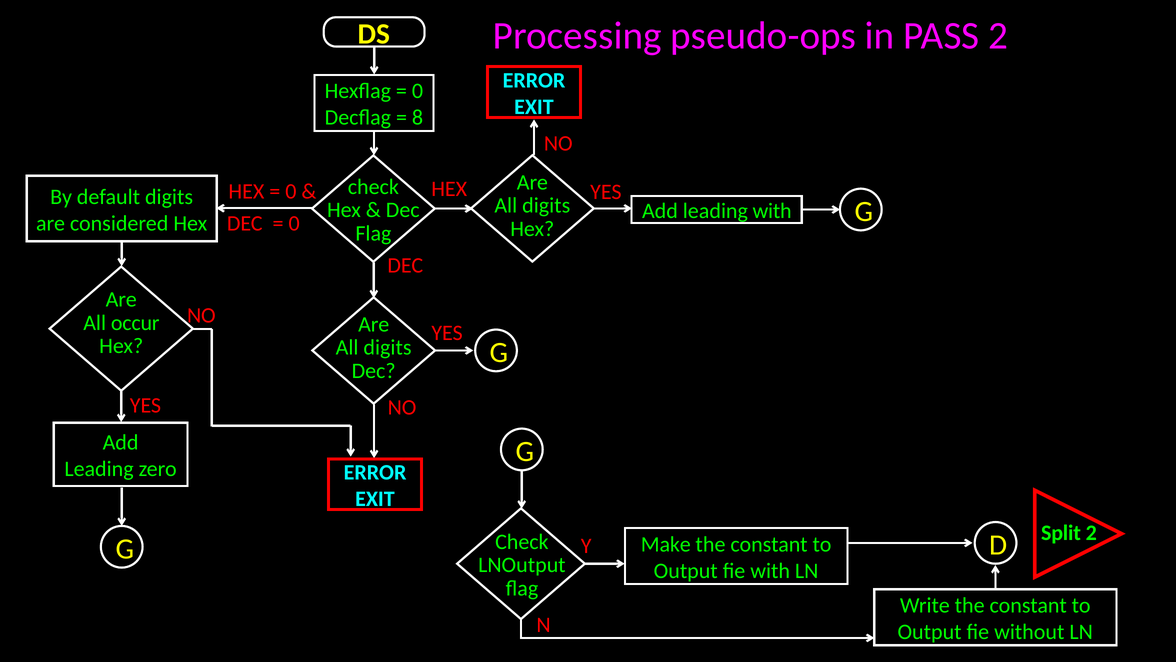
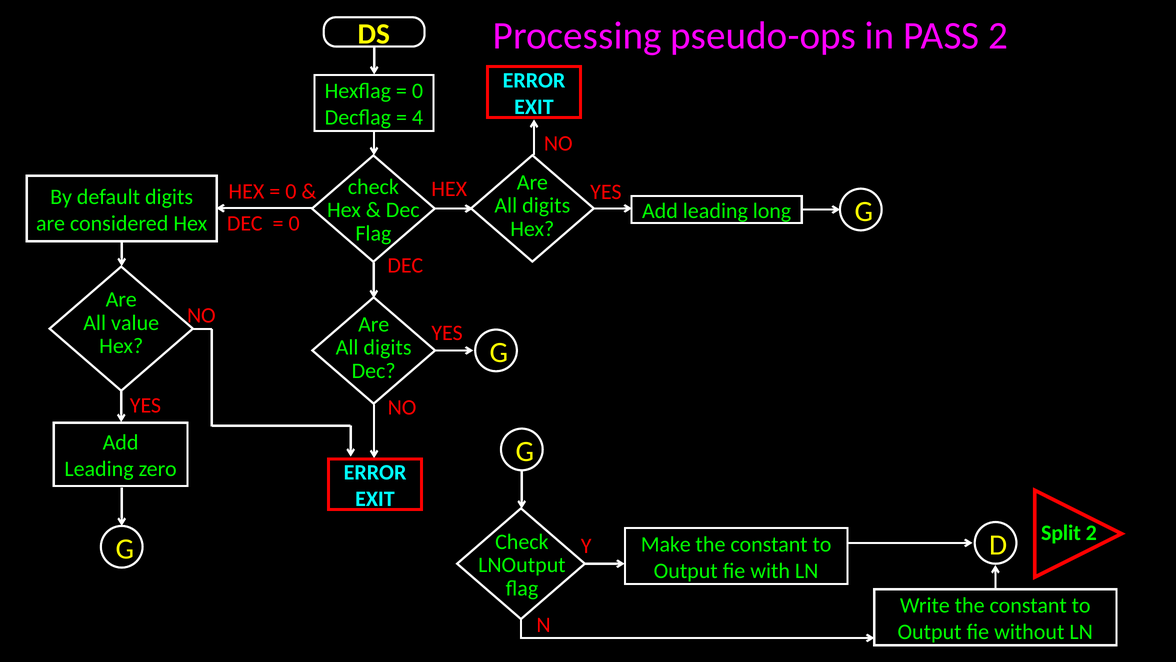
8: 8 -> 4
leading with: with -> long
occur: occur -> value
